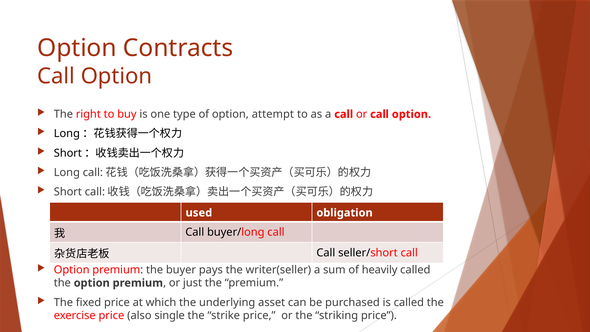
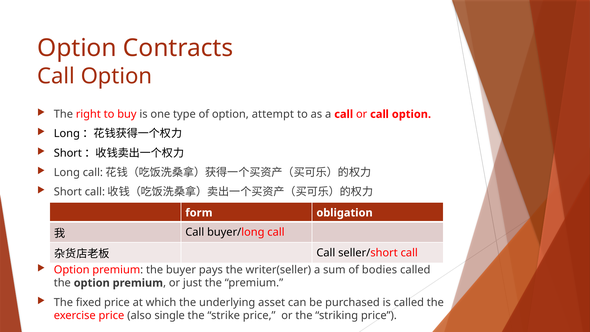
used: used -> form
heavily: heavily -> bodies
